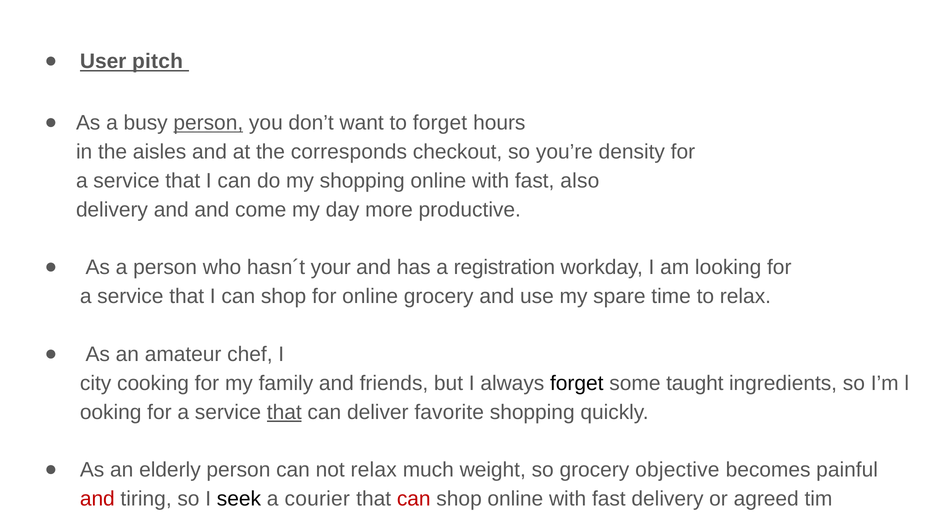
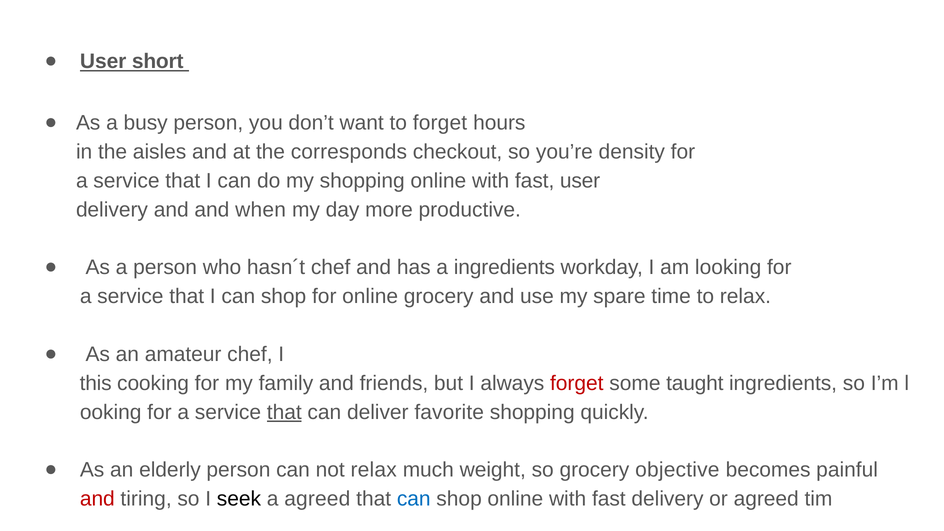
pitch: pitch -> short
person at (208, 123) underline: present -> none
fast also: also -> user
come: come -> when
hasn´t your: your -> chef
a registration: registration -> ingredients
city: city -> this
forget at (577, 383) colour: black -> red
a courier: courier -> agreed
can at (414, 499) colour: red -> blue
